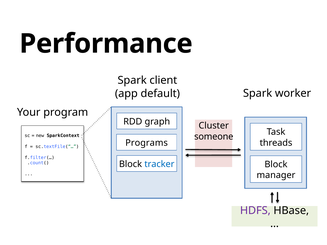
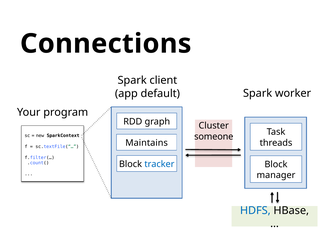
Performance: Performance -> Connections
Programs: Programs -> Maintains
HDFS colour: purple -> blue
